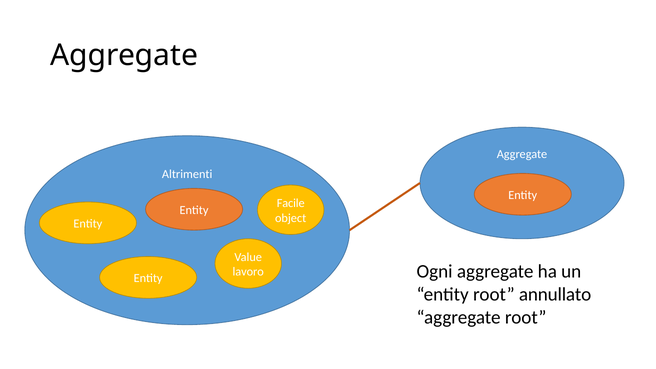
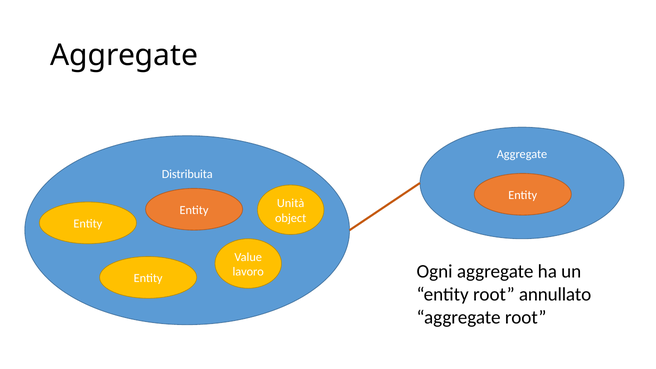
Altrimenti: Altrimenti -> Distribuita
Facile: Facile -> Unità
